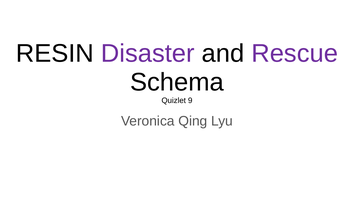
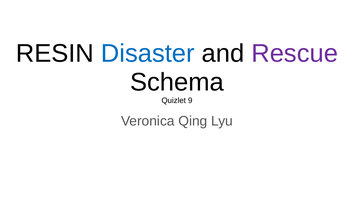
Disaster colour: purple -> blue
